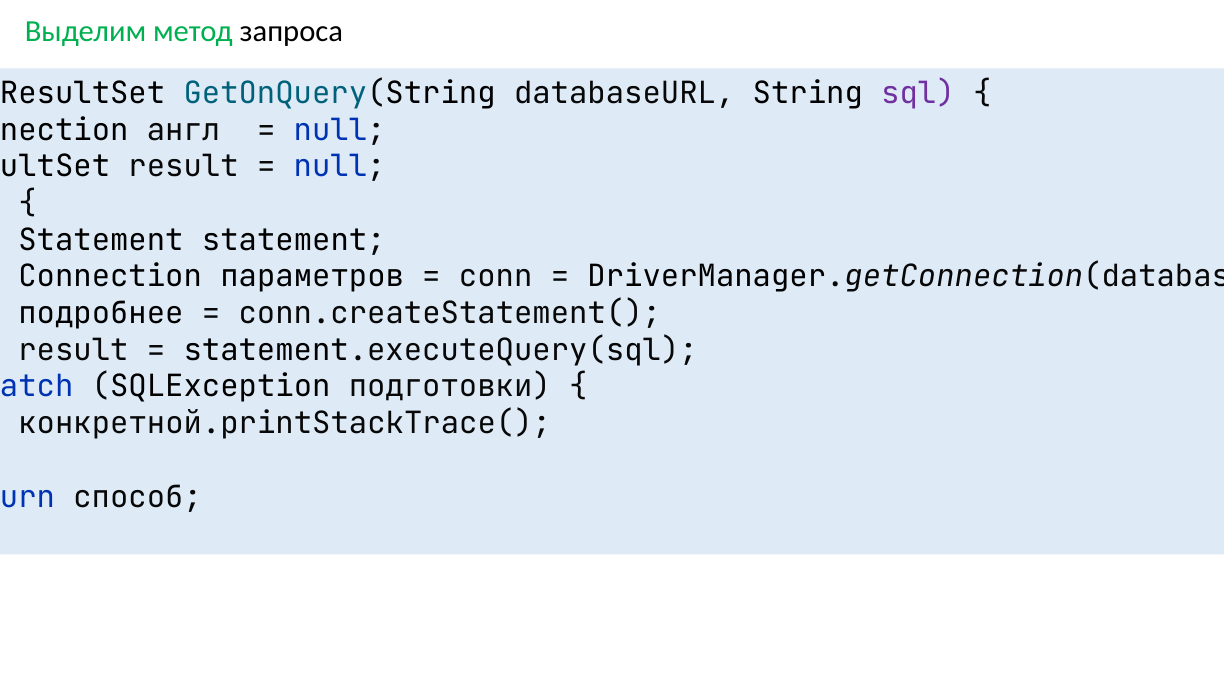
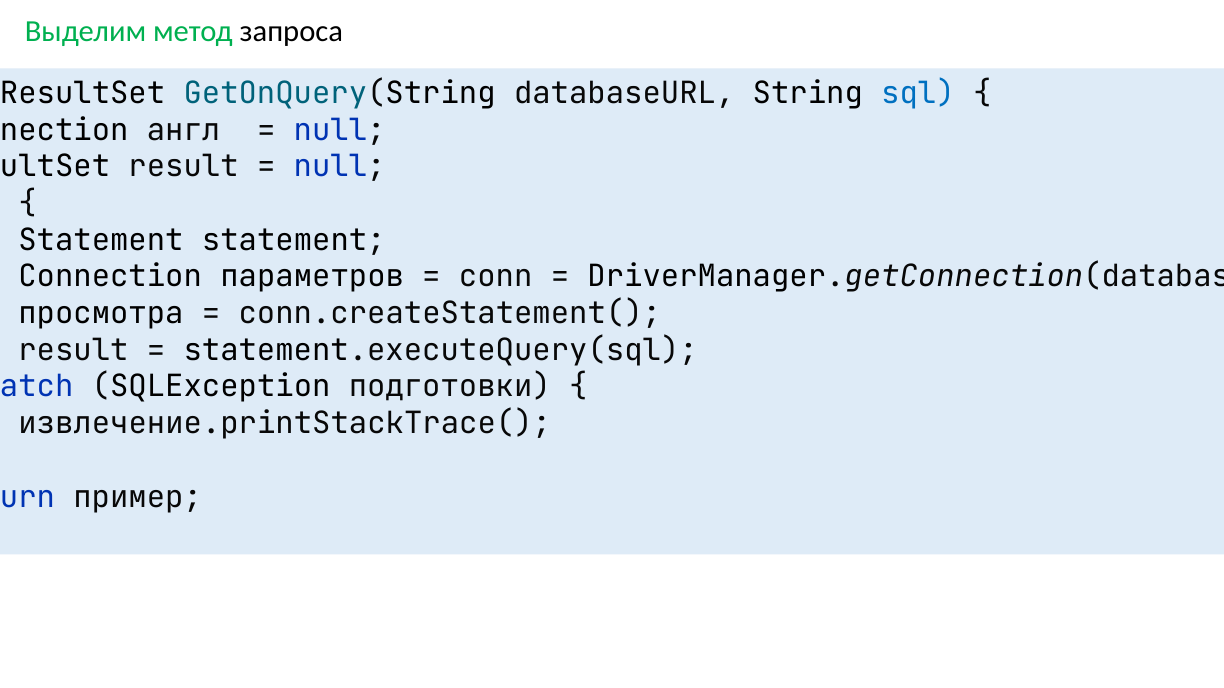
sql colour: purple -> blue
подробнее: подробнее -> просмотра
конкретной.printStackTrace(: конкретной.printStackTrace( -> извлечение.printStackTrace(
способ: способ -> пример
